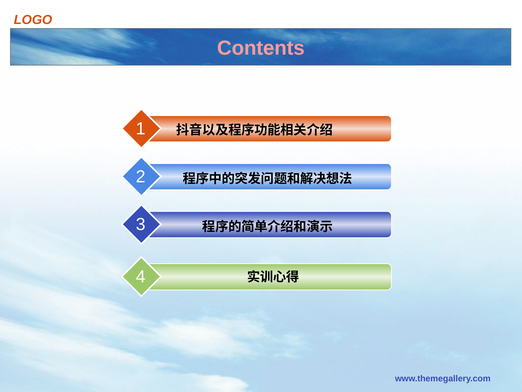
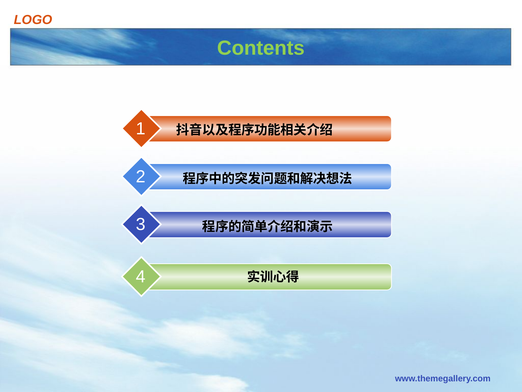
Contents colour: pink -> light green
